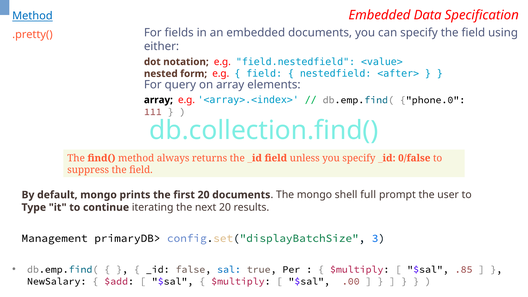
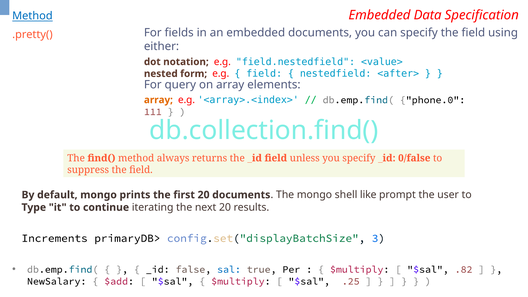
array at (158, 100) colour: black -> orange
full: full -> like
Management: Management -> Increments
.85: .85 -> .82
.00: .00 -> .25
